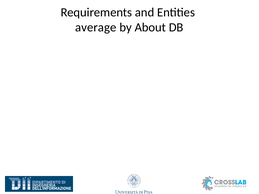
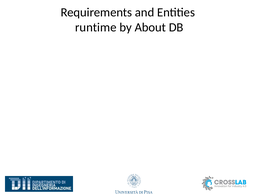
average: average -> runtime
